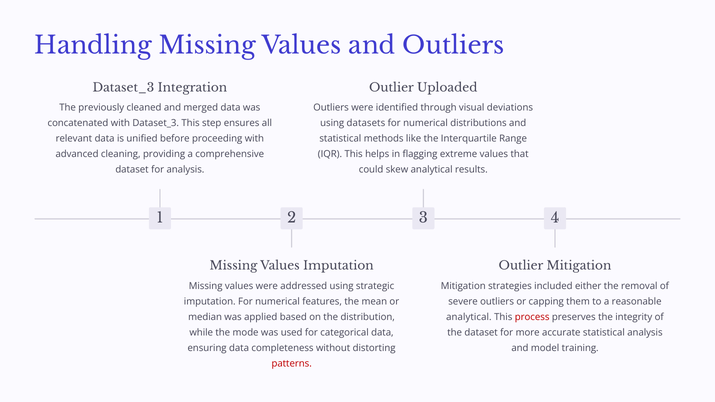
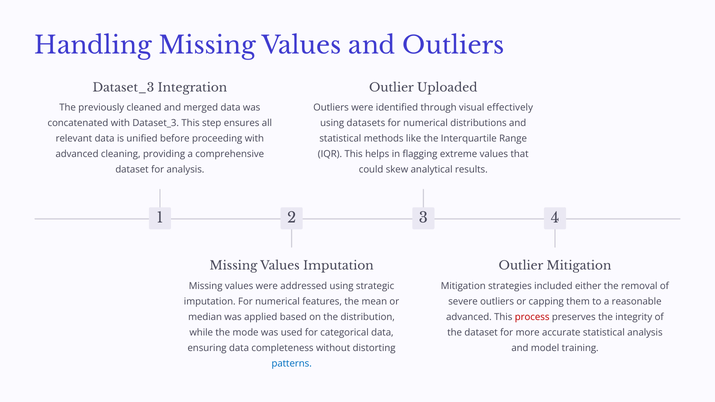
deviations: deviations -> effectively
analytical at (469, 317): analytical -> advanced
patterns colour: red -> blue
